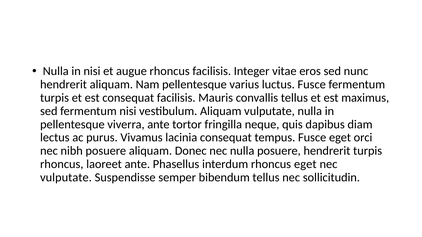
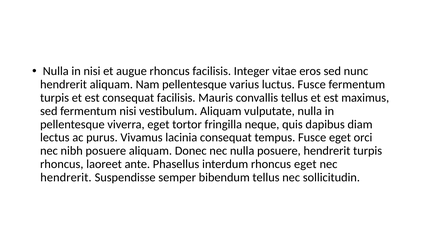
viverra ante: ante -> eget
vulputate at (66, 178): vulputate -> hendrerit
